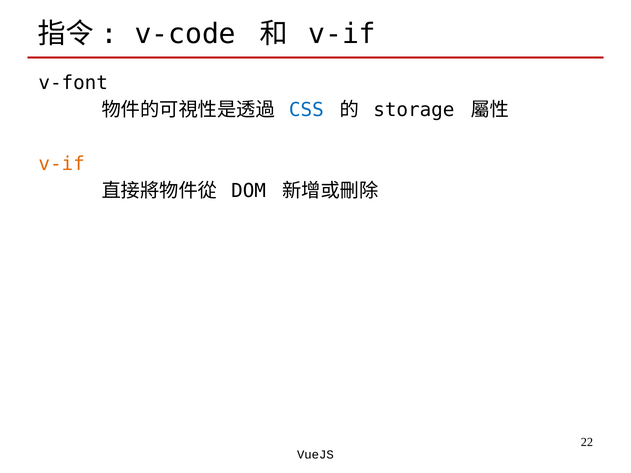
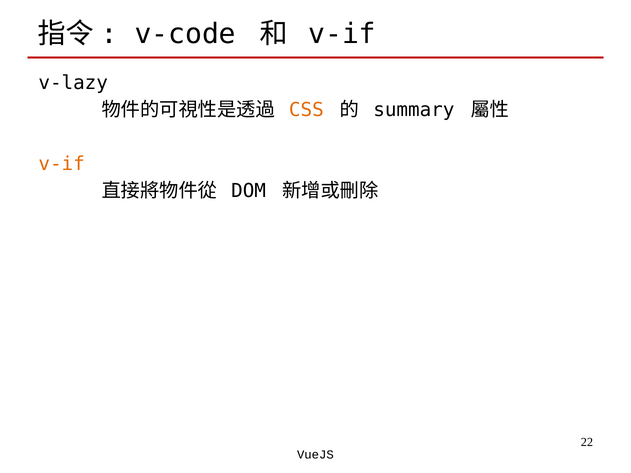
v-font: v-font -> v-lazy
CSS colour: blue -> orange
storage: storage -> summary
